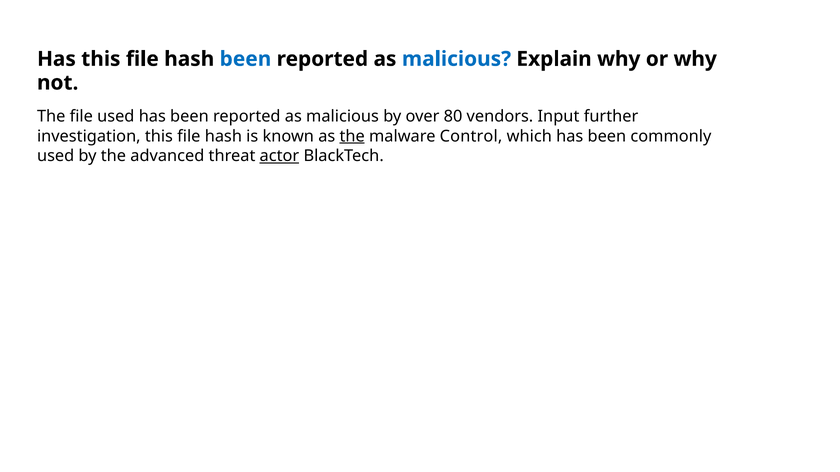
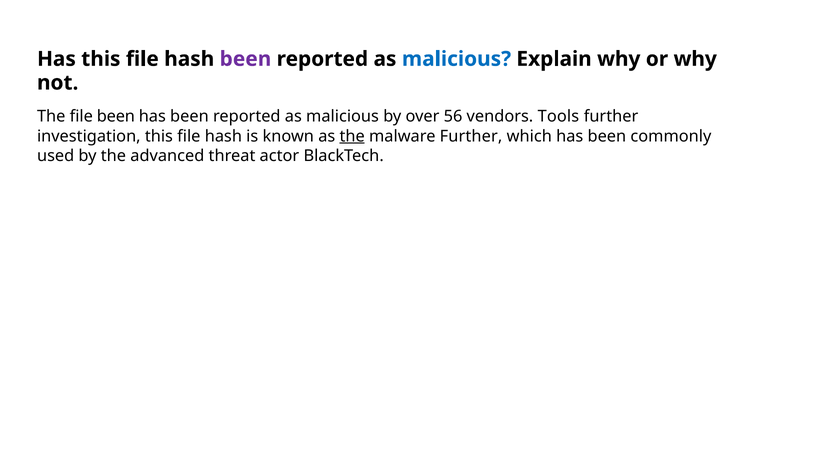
been at (245, 59) colour: blue -> purple
file used: used -> been
80: 80 -> 56
Input: Input -> Tools
malware Control: Control -> Further
actor underline: present -> none
